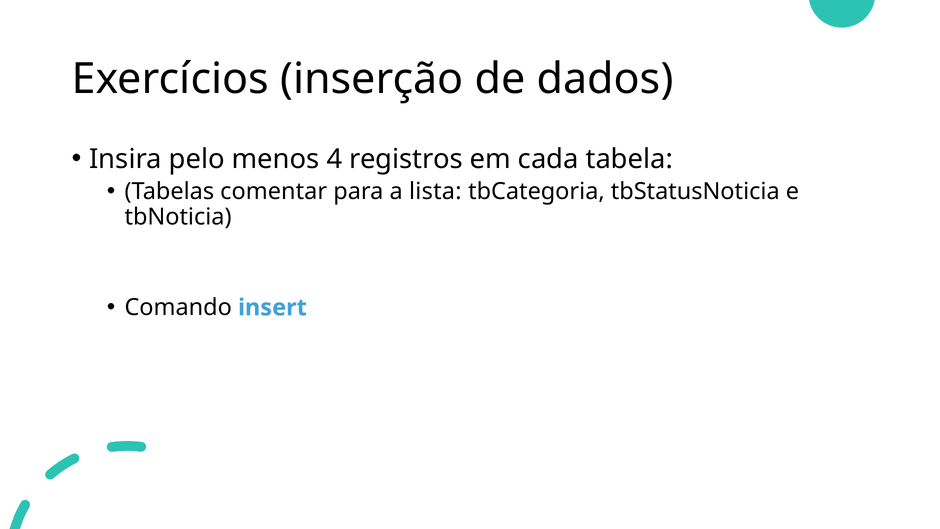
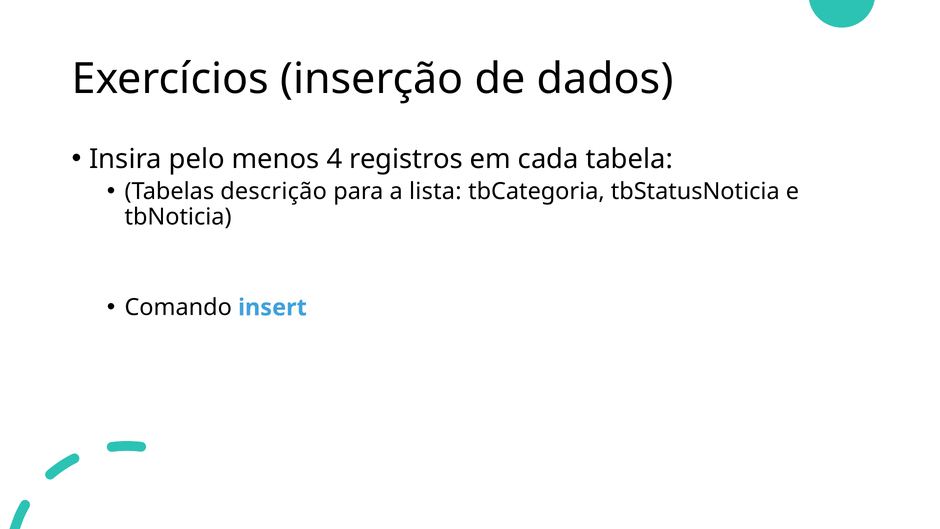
comentar: comentar -> descrição
